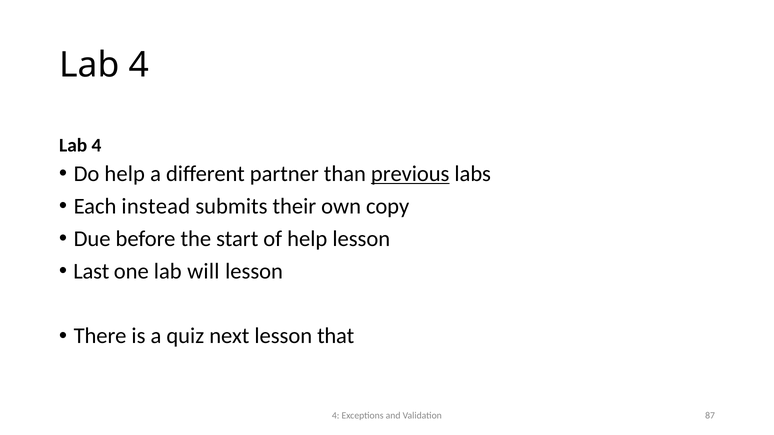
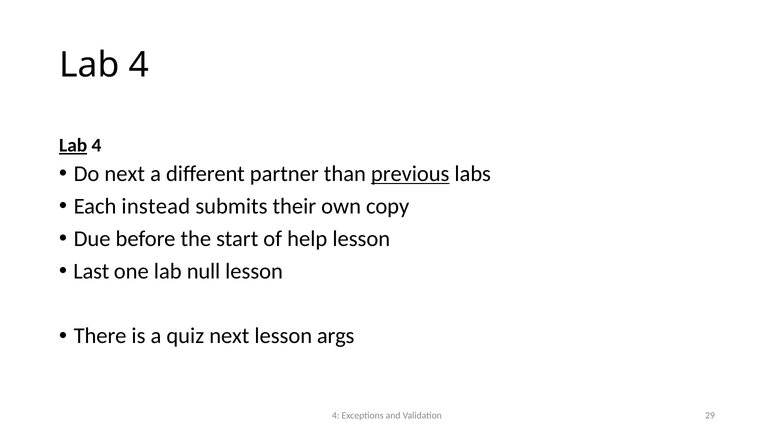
Lab at (73, 146) underline: none -> present
Do help: help -> next
will: will -> null
that: that -> args
87: 87 -> 29
